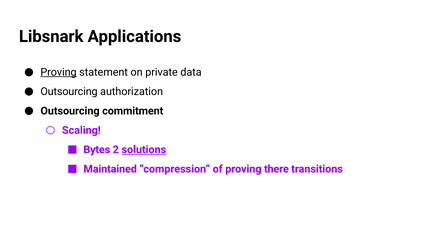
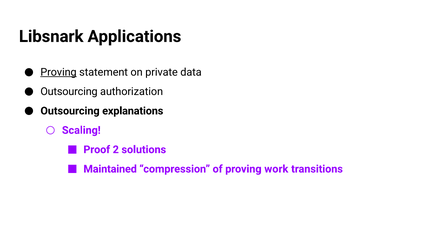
commitment: commitment -> explanations
Bytes: Bytes -> Proof
solutions underline: present -> none
there: there -> work
